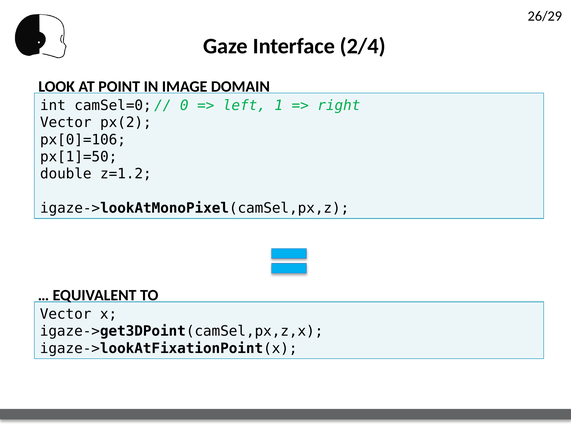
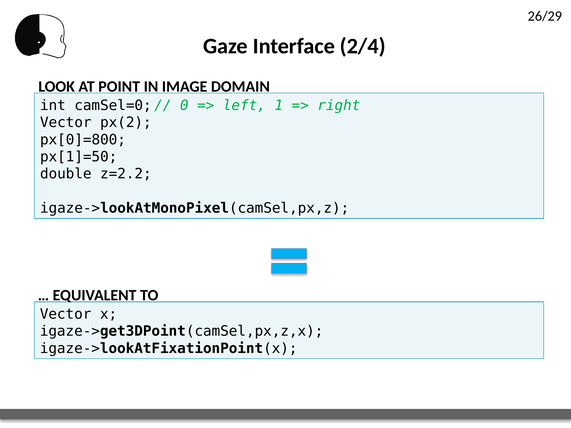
px[0]=106: px[0]=106 -> px[0]=800
z=1.2: z=1.2 -> z=2.2
